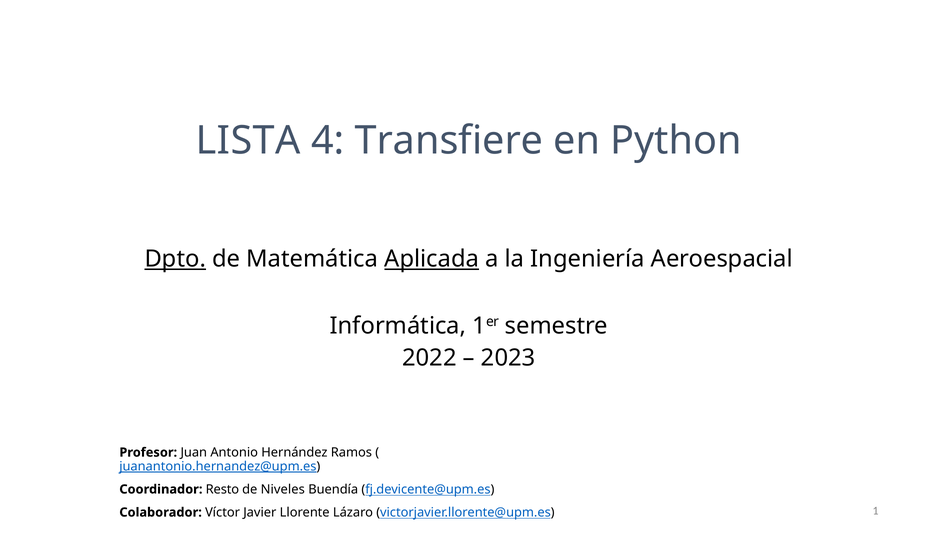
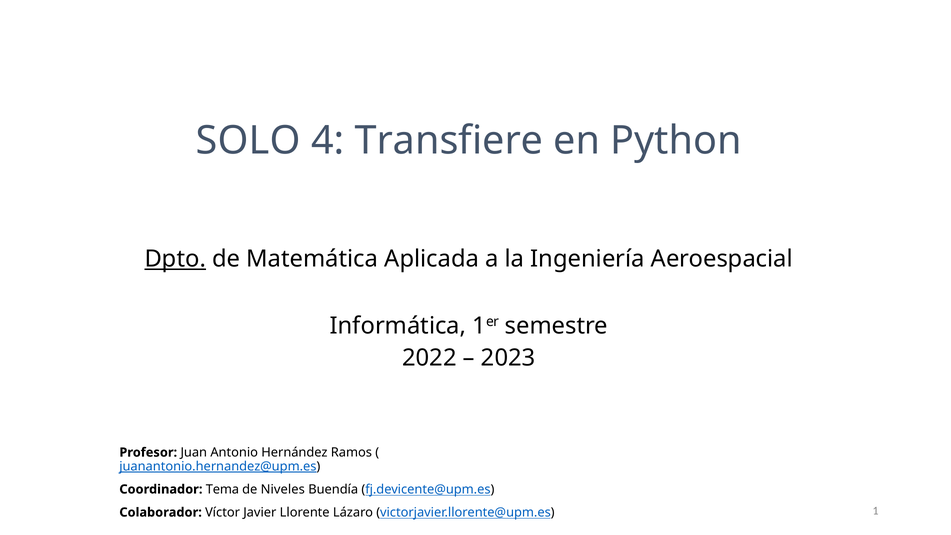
LISTA: LISTA -> SOLO
Aplicada underline: present -> none
Resto: Resto -> Tema
